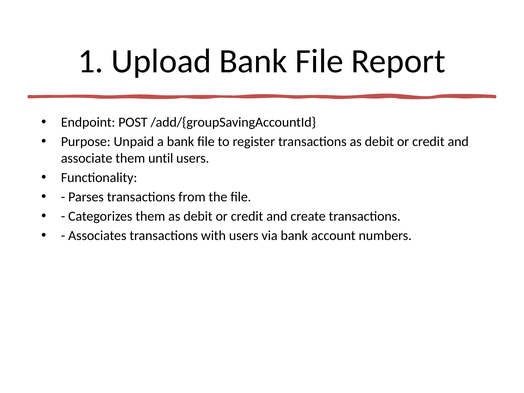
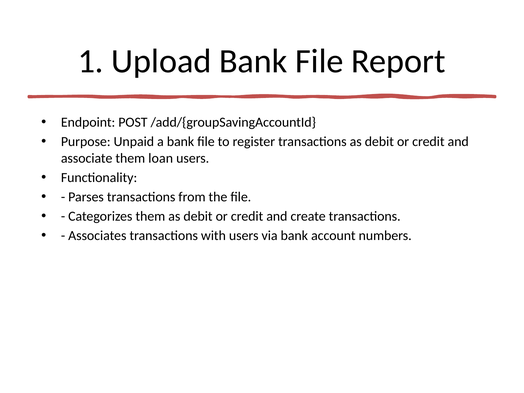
until: until -> loan
